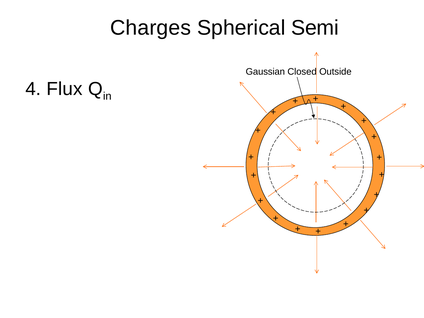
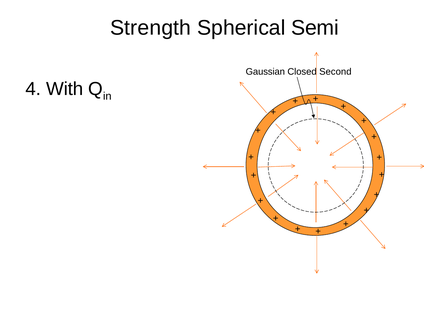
Charges: Charges -> Strength
Outside: Outside -> Second
Flux: Flux -> With
